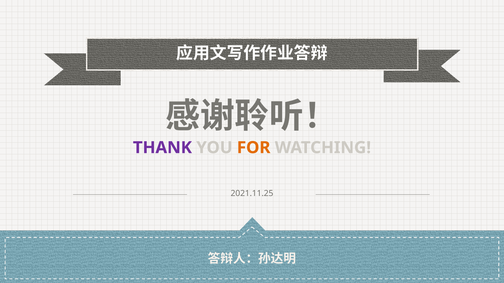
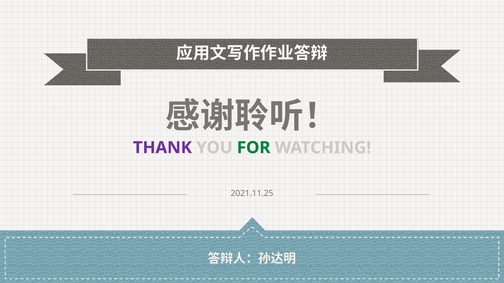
FOR colour: orange -> green
